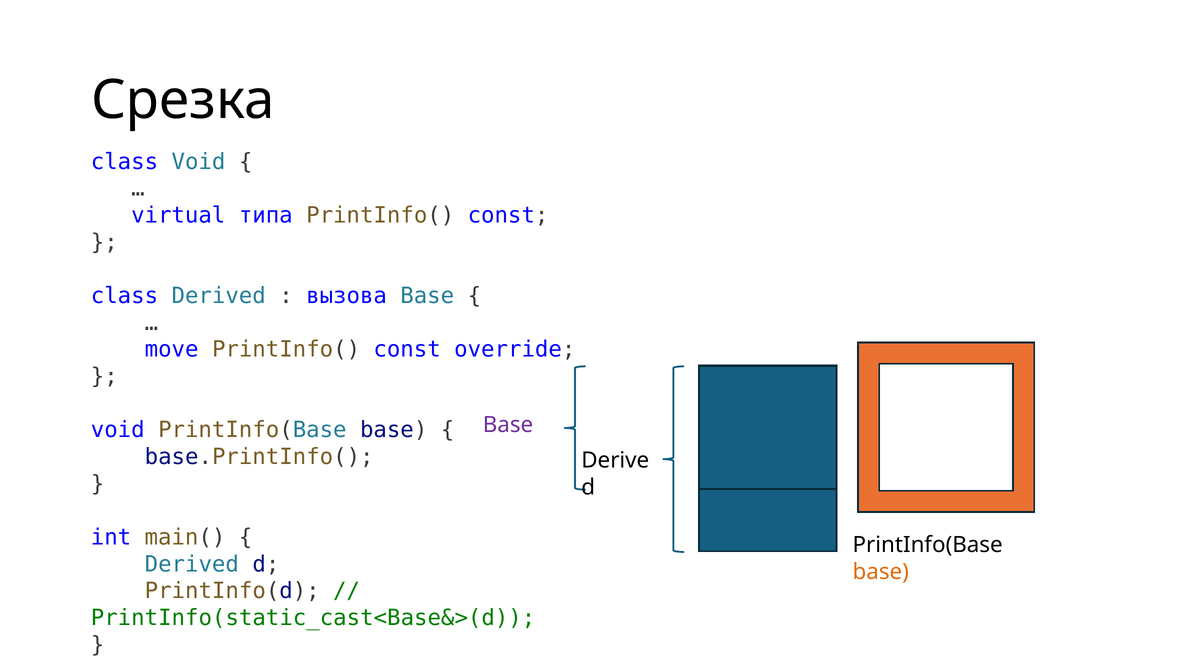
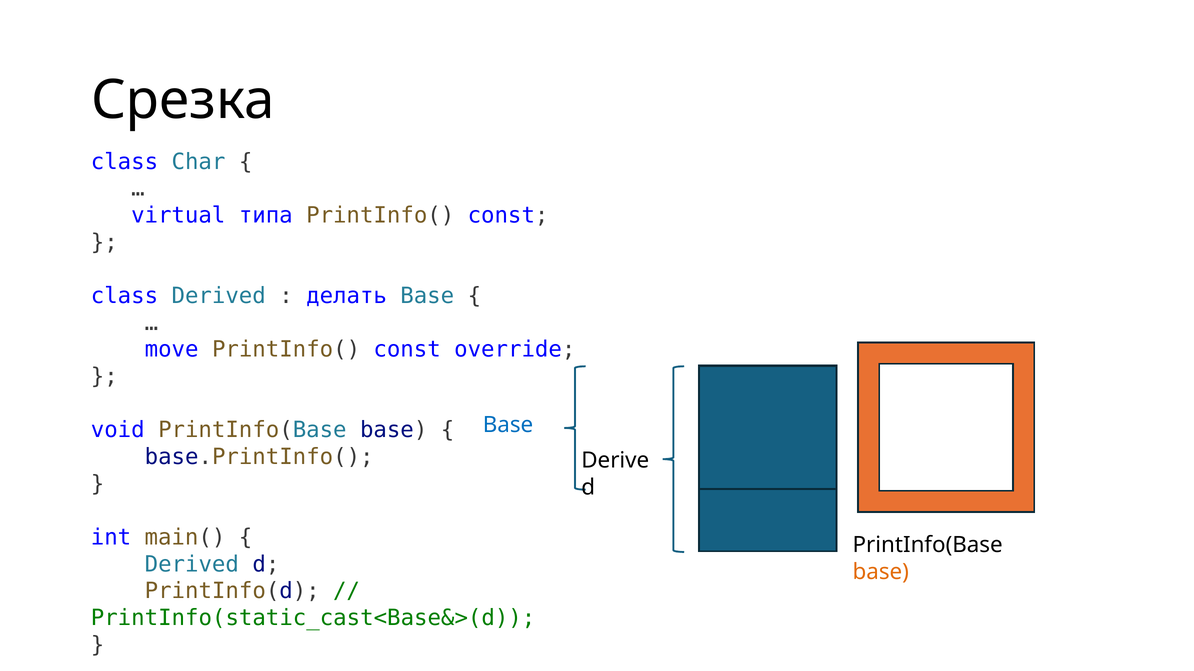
class Void: Void -> Char
вызова: вызова -> делать
Base at (508, 425) colour: purple -> blue
